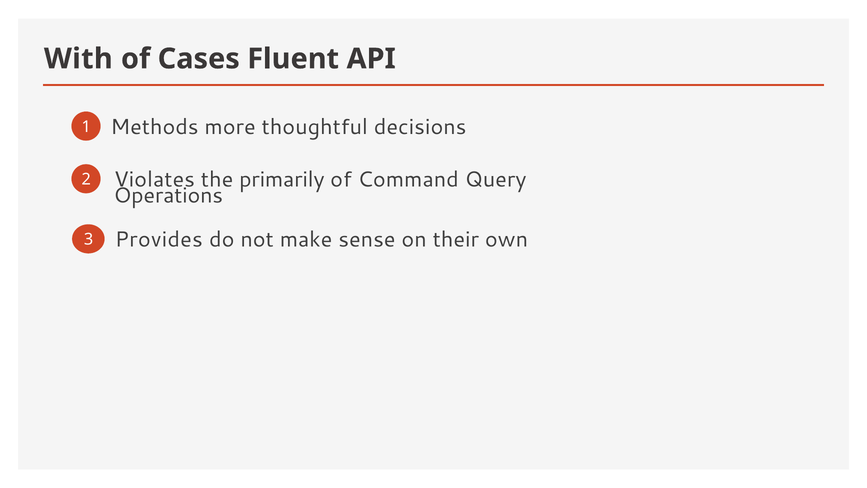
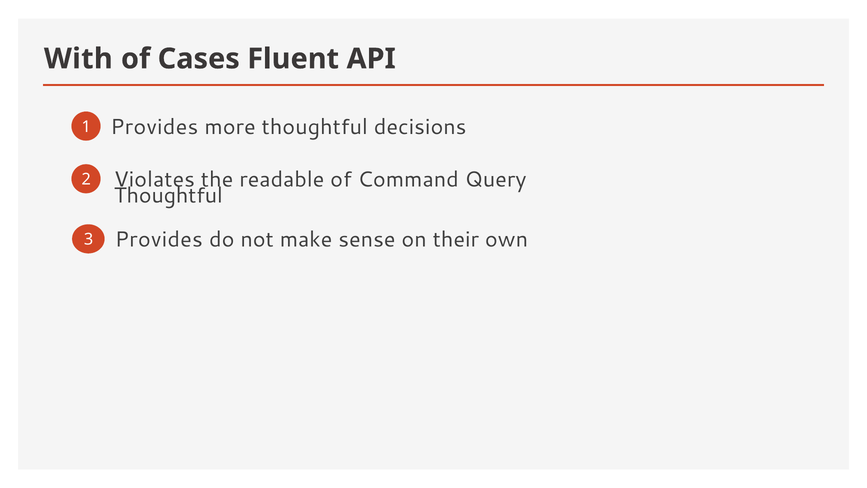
Methods at (154, 127): Methods -> Provides
primarily: primarily -> readable
Operations at (168, 196): Operations -> Thoughtful
